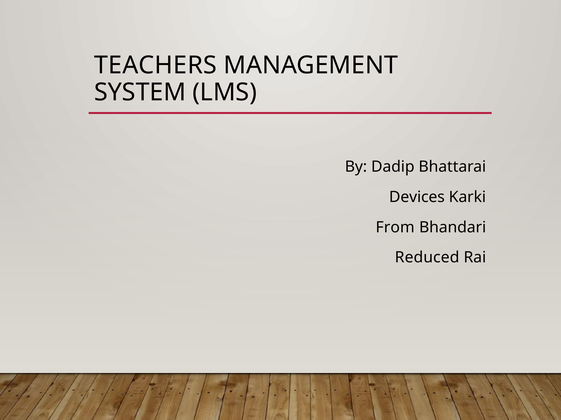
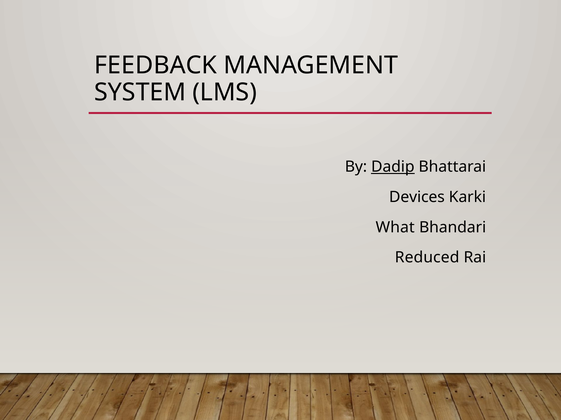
TEACHERS: TEACHERS -> FEEDBACK
Dadip underline: none -> present
From: From -> What
